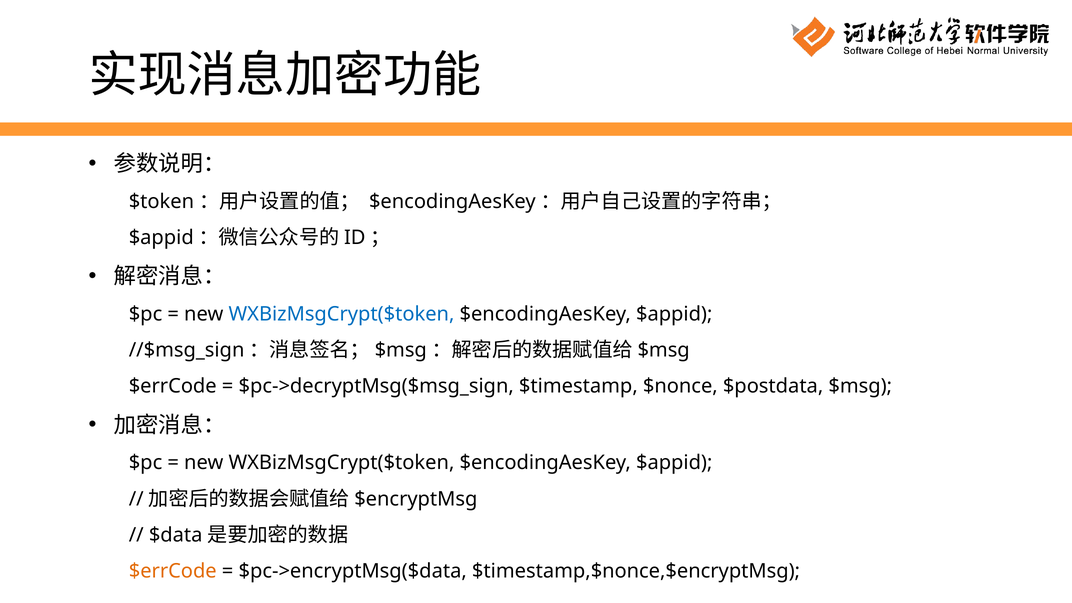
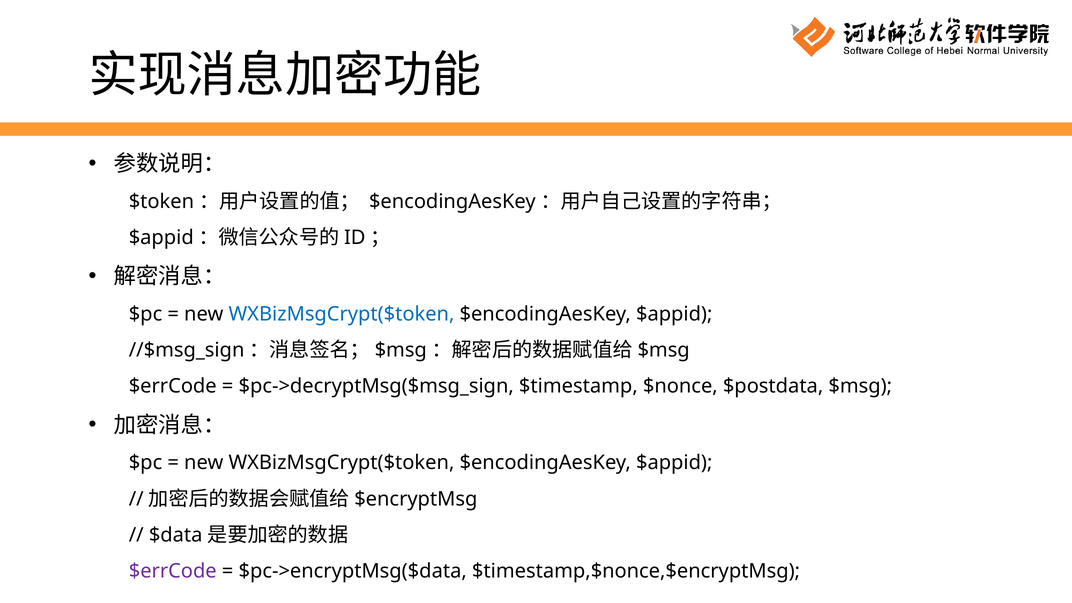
$errCode at (173, 571) colour: orange -> purple
